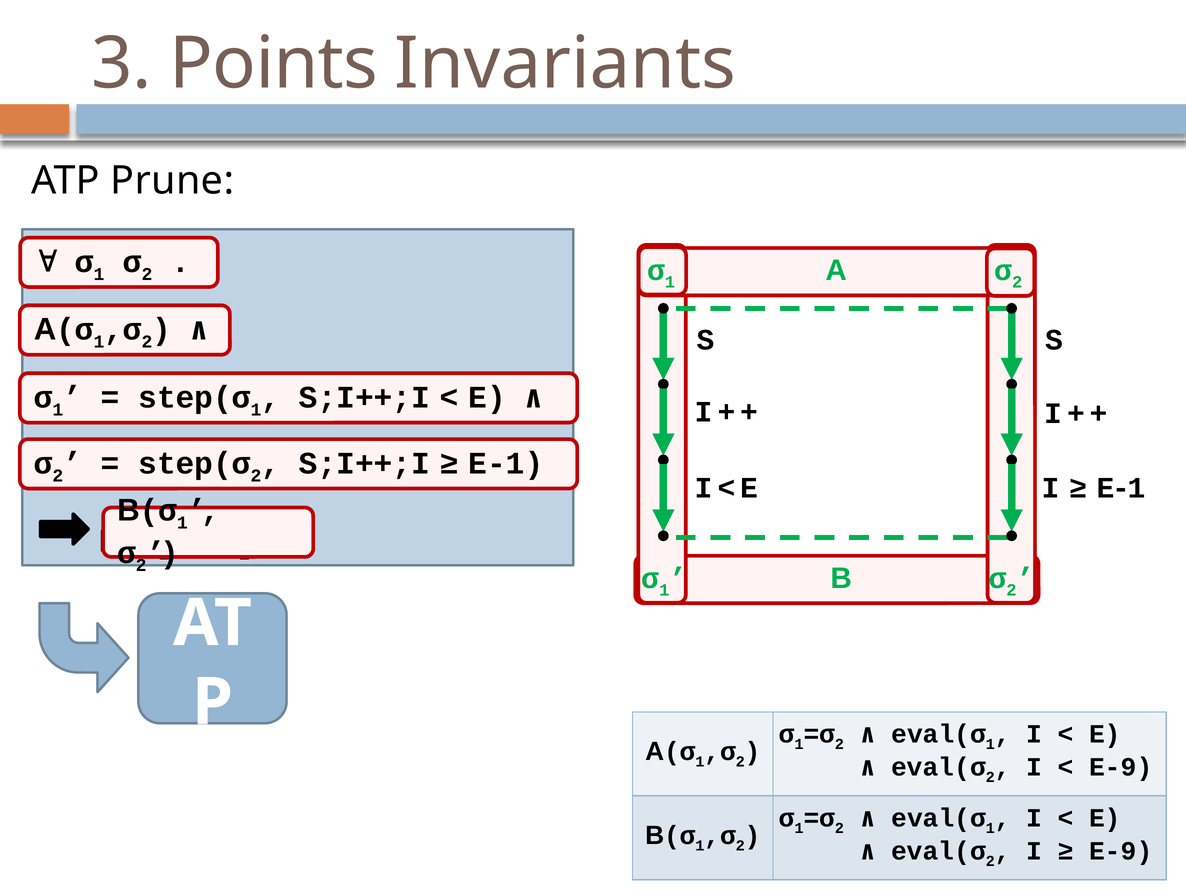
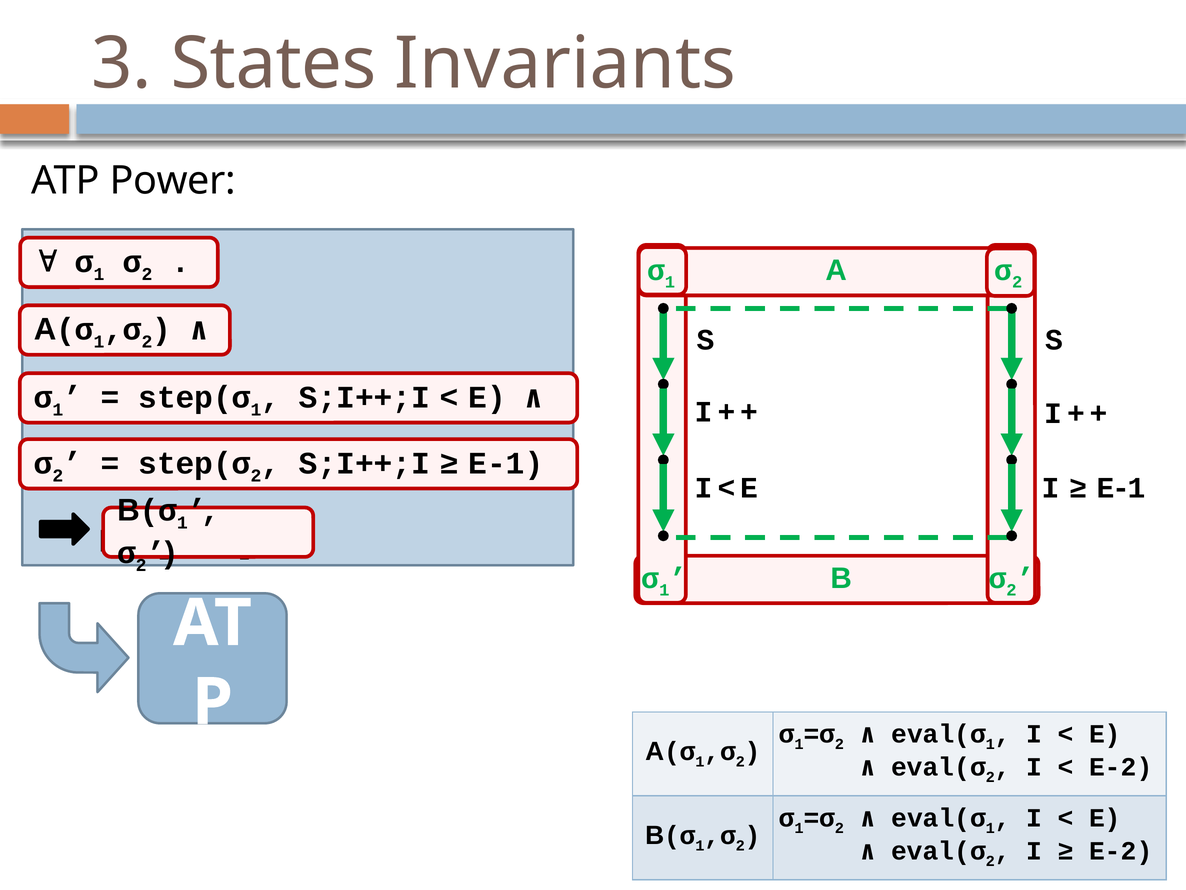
Points: Points -> States
Prune: Prune -> Power
E-9 at (1121, 767): E-9 -> E-2
E-9 at (1121, 851): E-9 -> E-2
